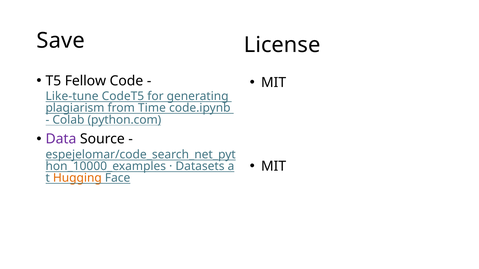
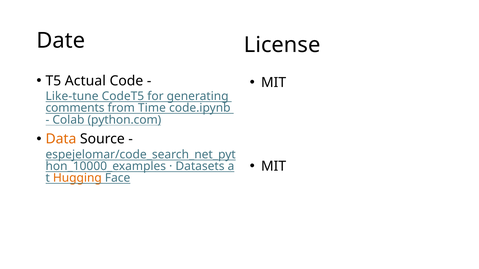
Save: Save -> Date
Fellow: Fellow -> Actual
plagiarism: plagiarism -> comments
Data colour: purple -> orange
